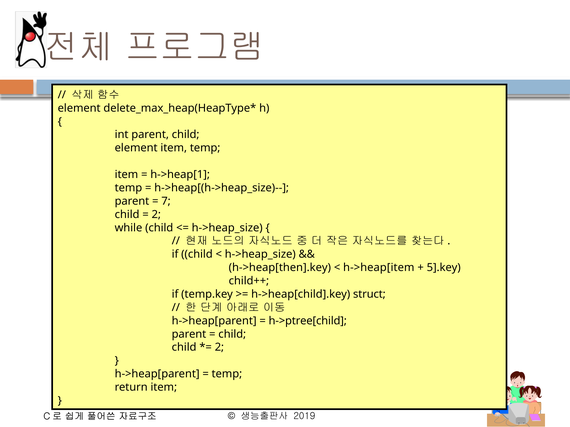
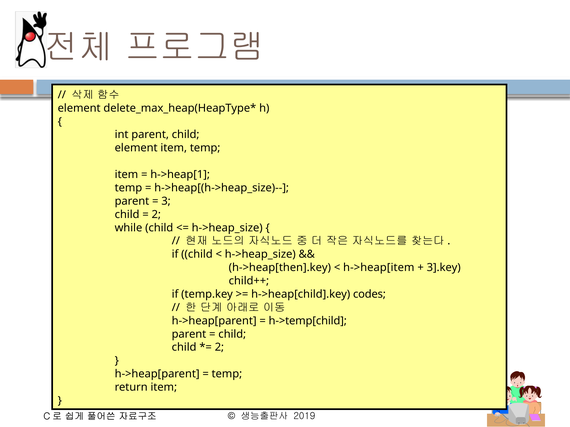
7: 7 -> 3
5].key: 5].key -> 3].key
struct: struct -> codes
h->ptree[child: h->ptree[child -> h->temp[child
